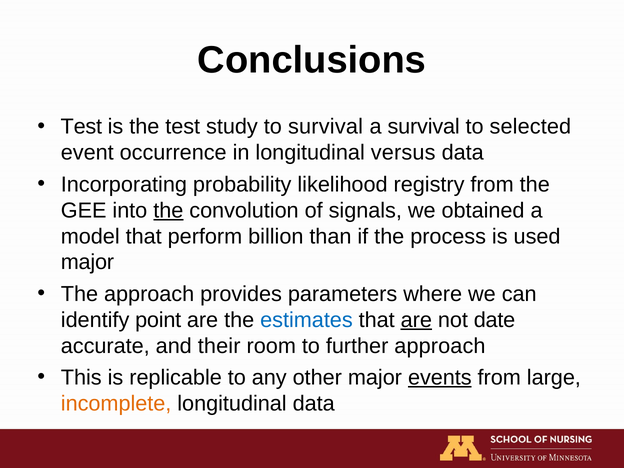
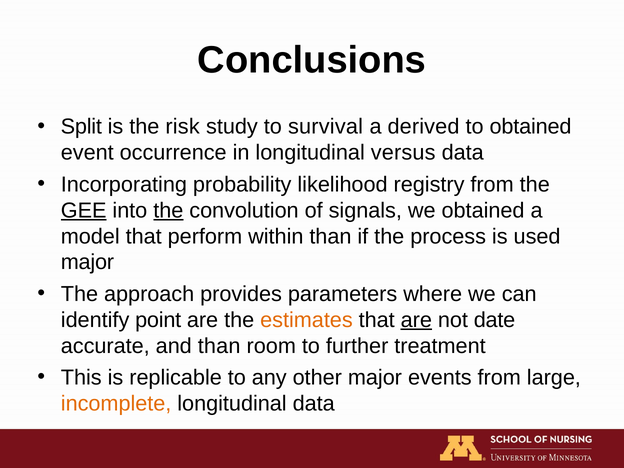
Test at (81, 127): Test -> Split
the test: test -> risk
a survival: survival -> derived
to selected: selected -> obtained
GEE underline: none -> present
billion: billion -> within
estimates colour: blue -> orange
and their: their -> than
further approach: approach -> treatment
events underline: present -> none
